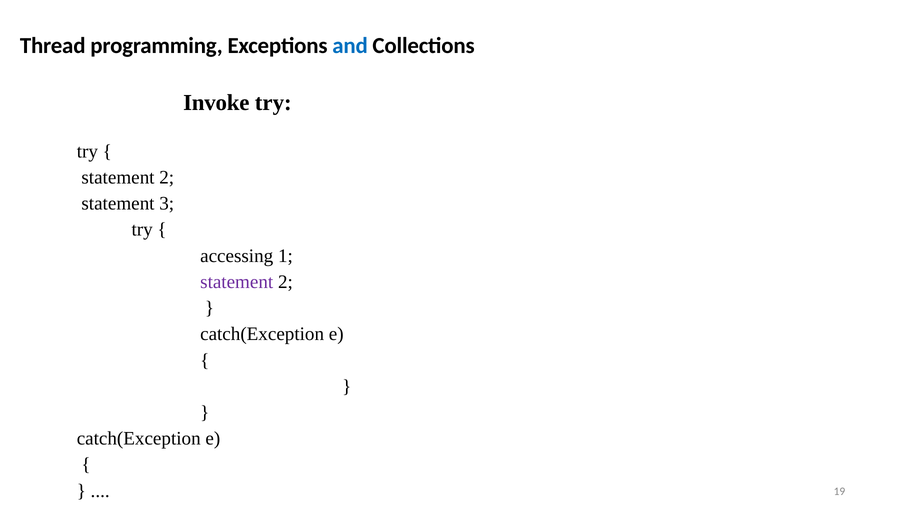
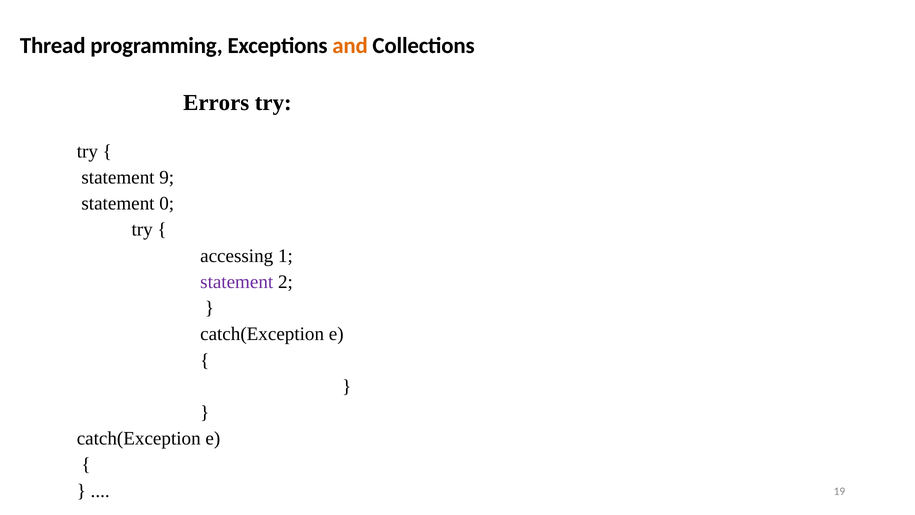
and colour: blue -> orange
Invoke: Invoke -> Errors
2 at (167, 177): 2 -> 9
3: 3 -> 0
